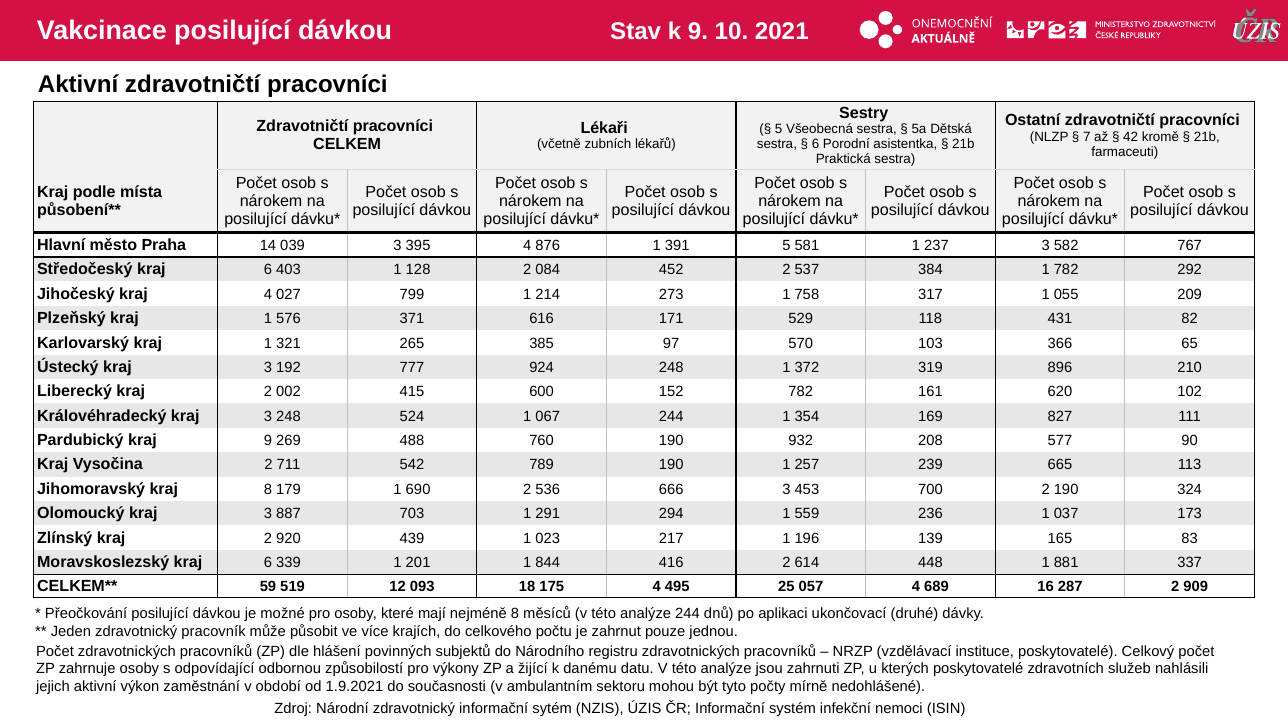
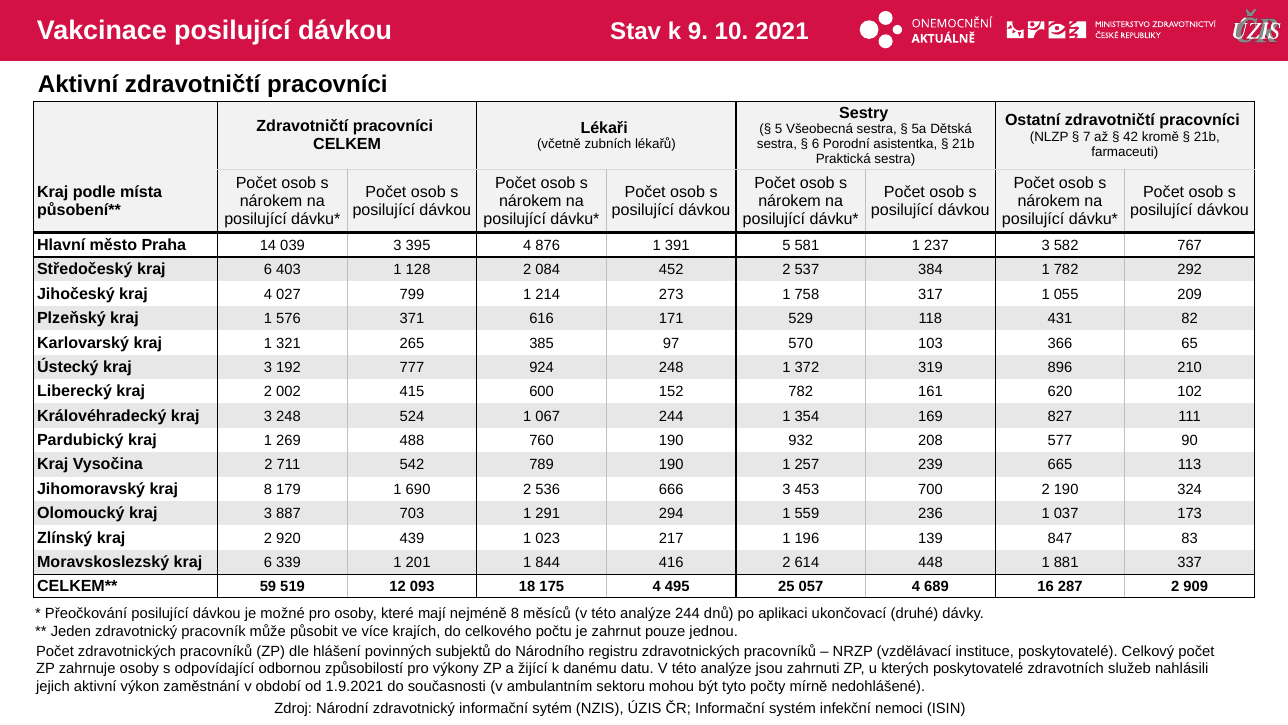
Pardubický kraj 9: 9 -> 1
165: 165 -> 847
